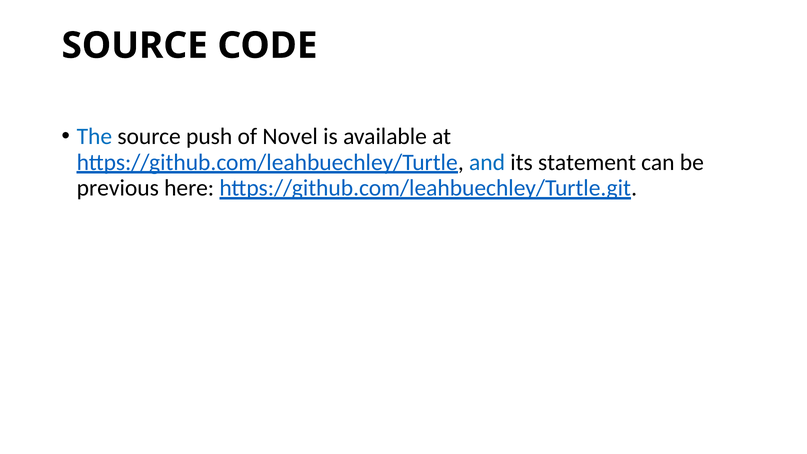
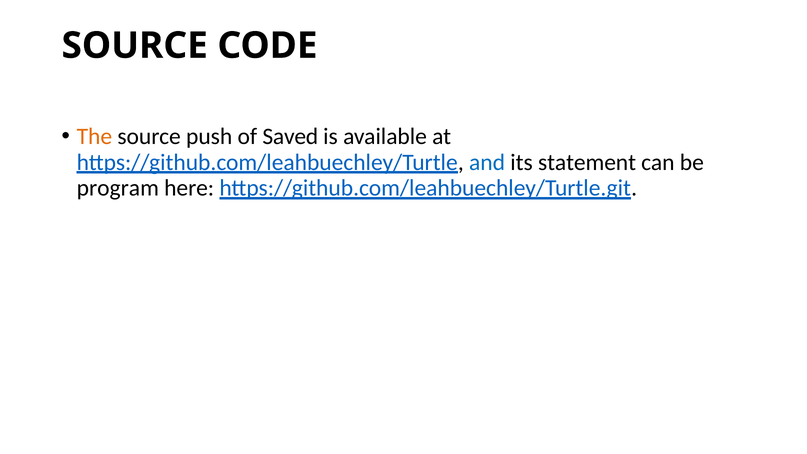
The colour: blue -> orange
Novel: Novel -> Saved
previous: previous -> program
